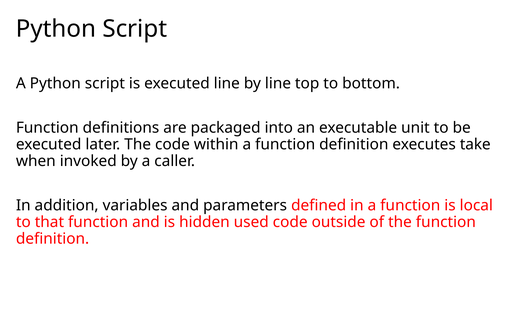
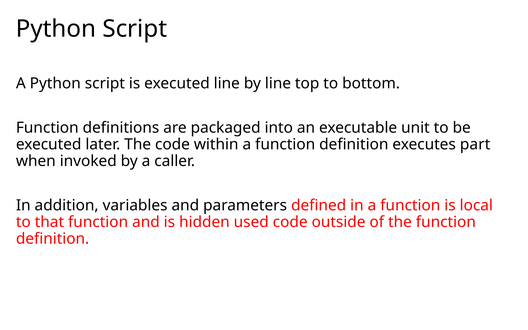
take: take -> part
